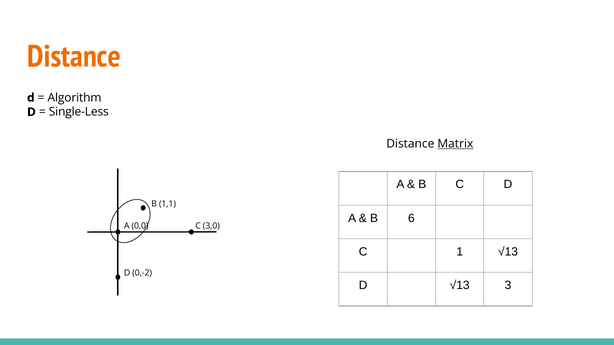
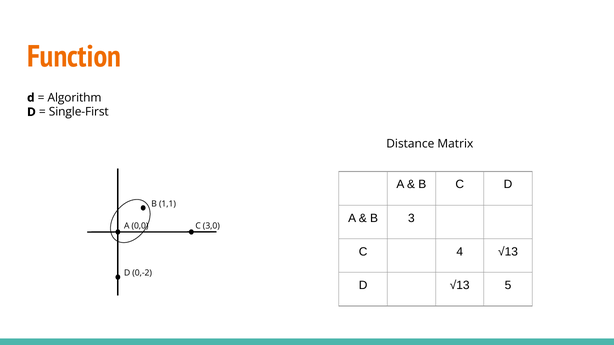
Distance at (74, 57): Distance -> Function
Single-Less: Single-Less -> Single-First
Matrix underline: present -> none
6: 6 -> 3
1: 1 -> 4
3: 3 -> 5
